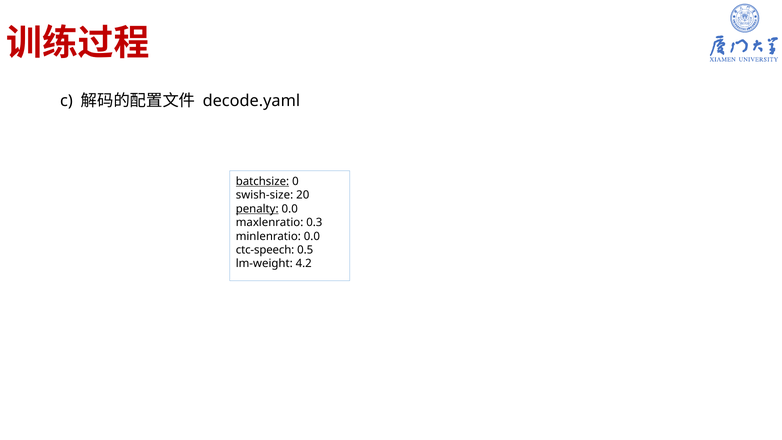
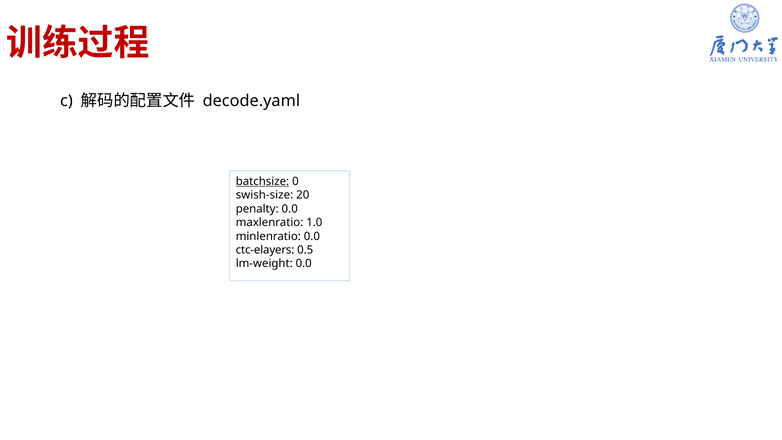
penalty underline: present -> none
0.3: 0.3 -> 1.0
ctc-speech: ctc-speech -> ctc-elayers
lm-weight 4.2: 4.2 -> 0.0
